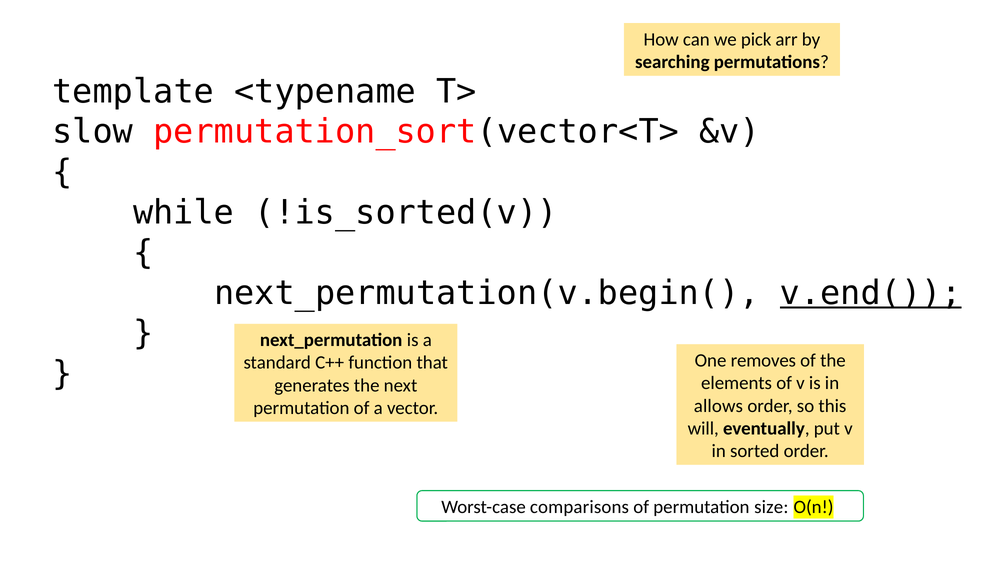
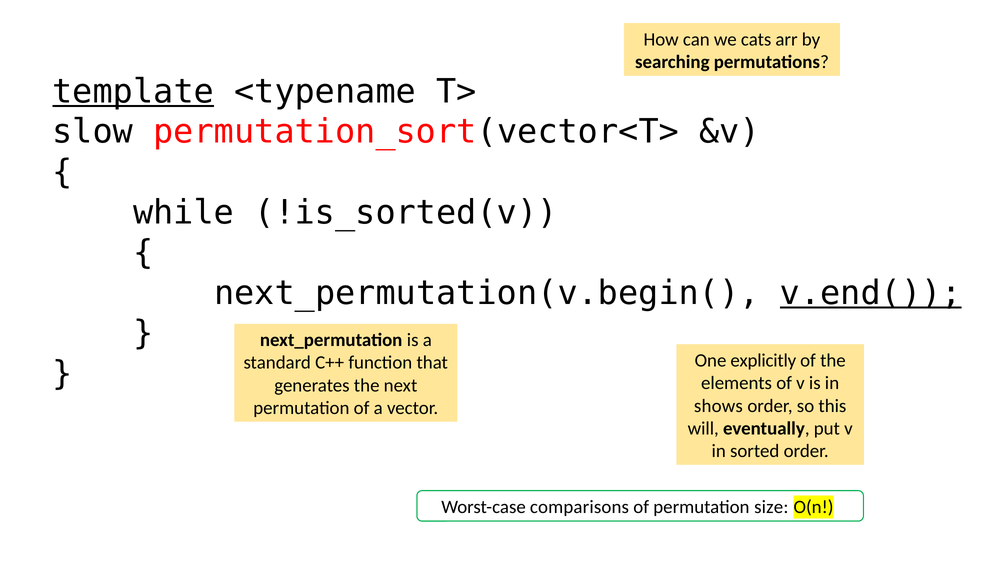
pick: pick -> cats
template underline: none -> present
removes: removes -> explicitly
allows: allows -> shows
